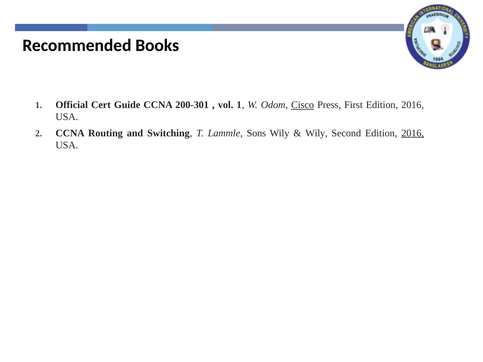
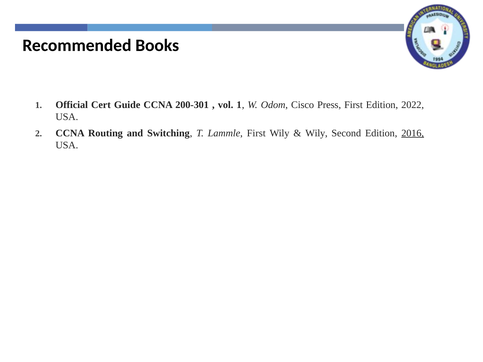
Cisco underline: present -> none
First Edition 2016: 2016 -> 2022
Lammle Sons: Sons -> First
